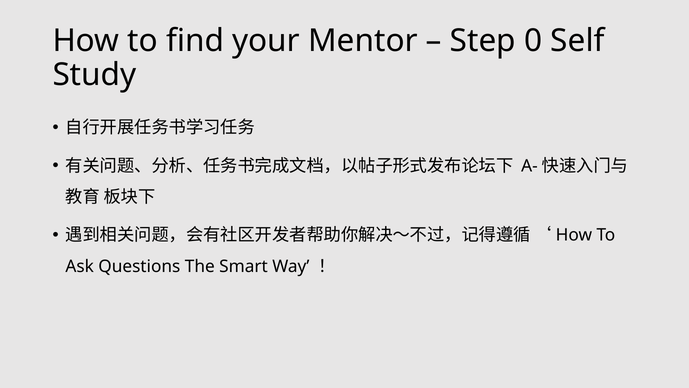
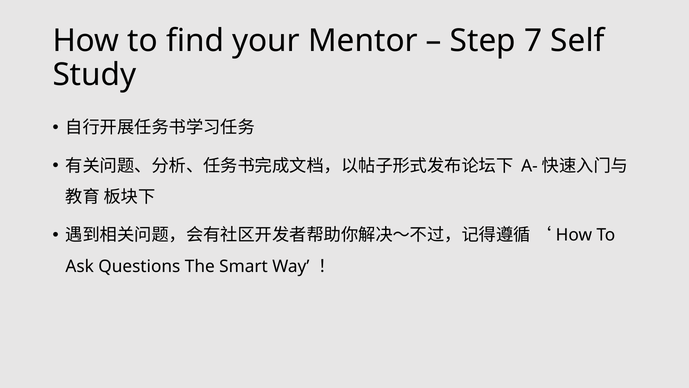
0: 0 -> 7
